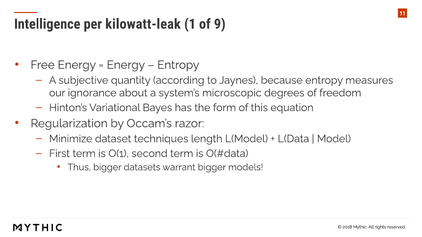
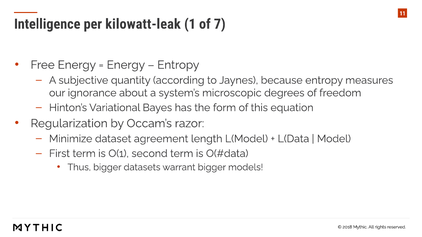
9: 9 -> 7
techniques: techniques -> agreement
